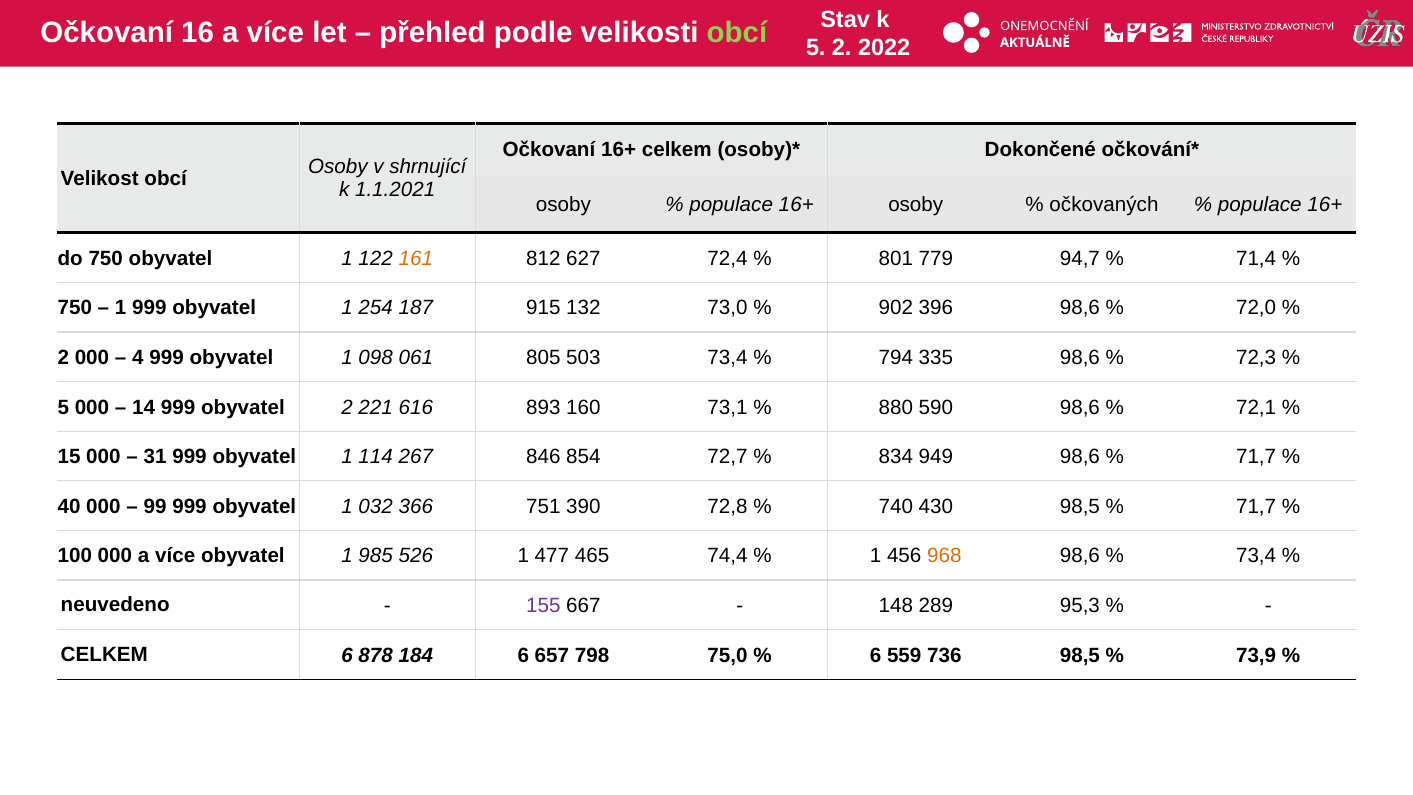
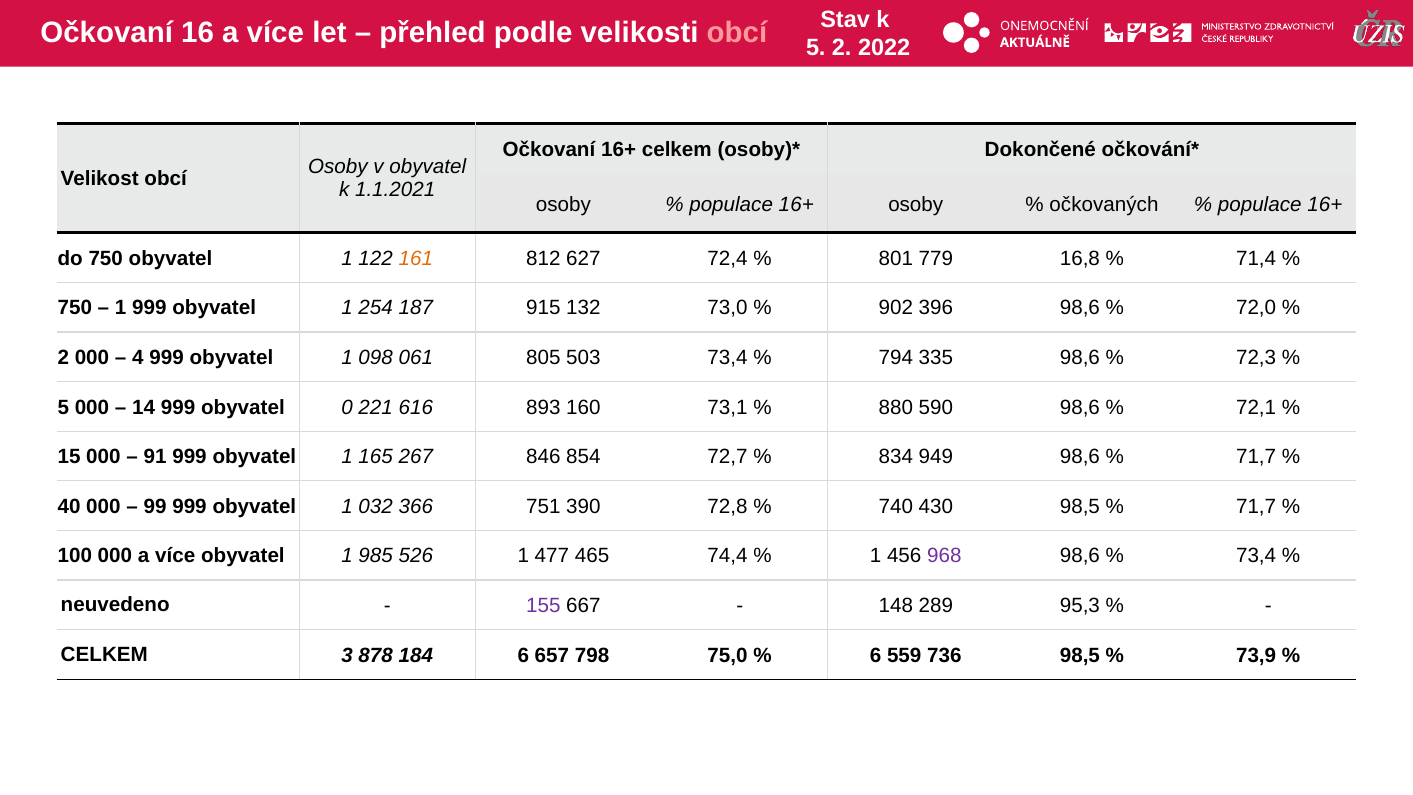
obcí at (737, 33) colour: light green -> pink
v shrnující: shrnující -> obyvatel
94,7: 94,7 -> 16,8
obyvatel 2: 2 -> 0
31: 31 -> 91
114: 114 -> 165
968 colour: orange -> purple
CELKEM 6: 6 -> 3
